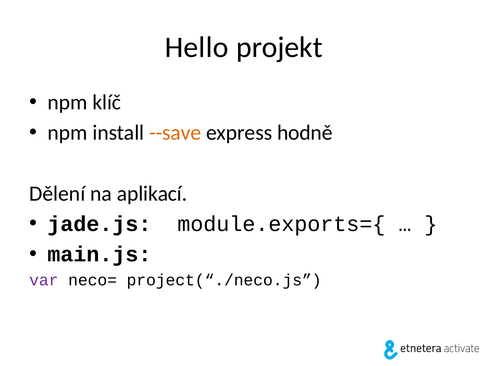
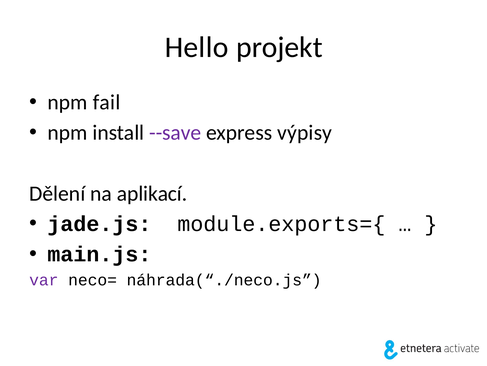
klíč: klíč -> fail
--save colour: orange -> purple
hodně: hodně -> výpisy
project(“./neco.js: project(“./neco.js -> náhrada(“./neco.js
